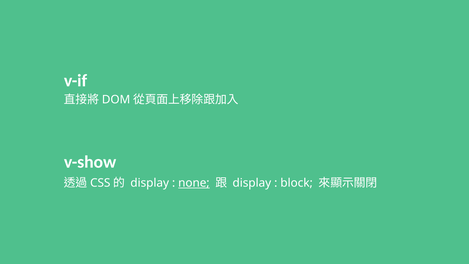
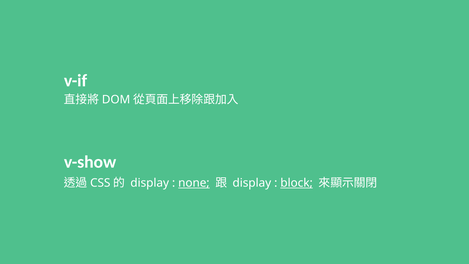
block underline: none -> present
